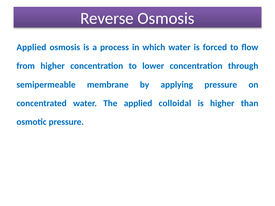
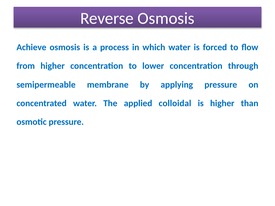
Applied at (31, 47): Applied -> Achieve
